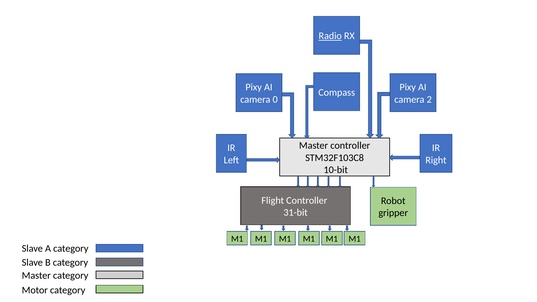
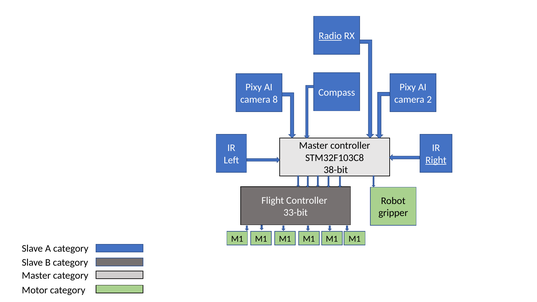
0: 0 -> 8
Right underline: none -> present
10-bit: 10-bit -> 38-bit
31-bit: 31-bit -> 33-bit
